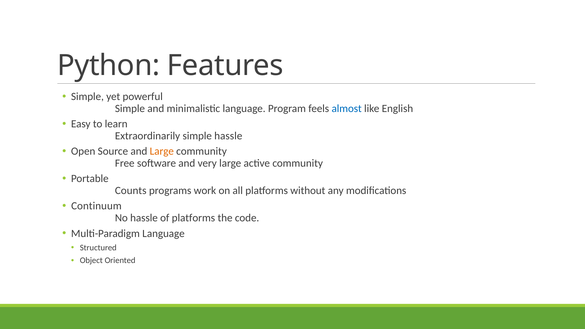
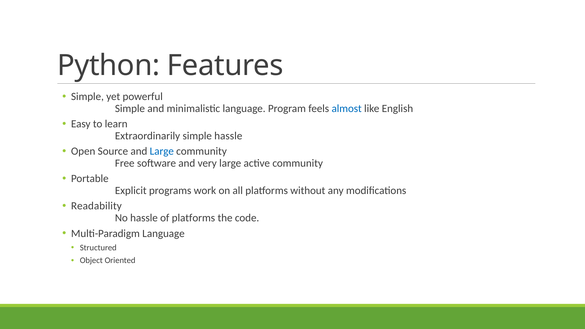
Large at (162, 151) colour: orange -> blue
Counts: Counts -> Explicit
Continuum: Continuum -> Readability
